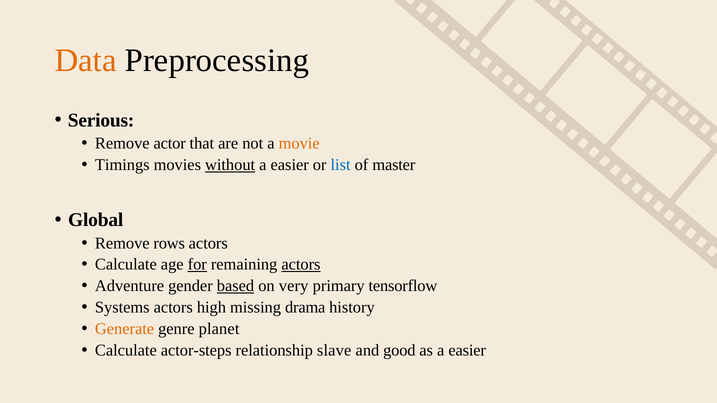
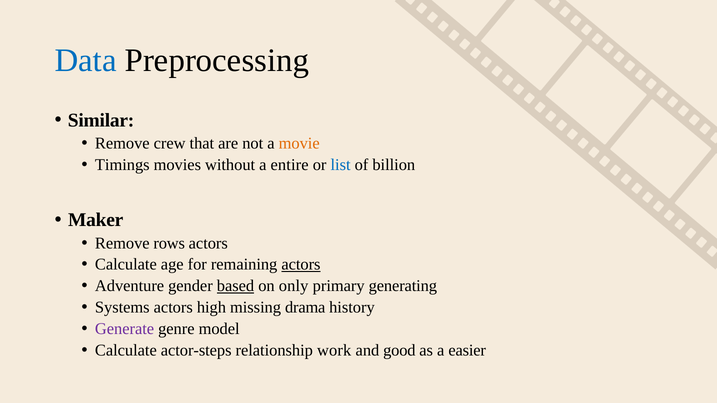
Data colour: orange -> blue
Serious: Serious -> Similar
actor: actor -> crew
without underline: present -> none
easier at (290, 165): easier -> entire
master: master -> billion
Global: Global -> Maker
for underline: present -> none
very: very -> only
tensorflow: tensorflow -> generating
Generate colour: orange -> purple
planet: planet -> model
slave: slave -> work
